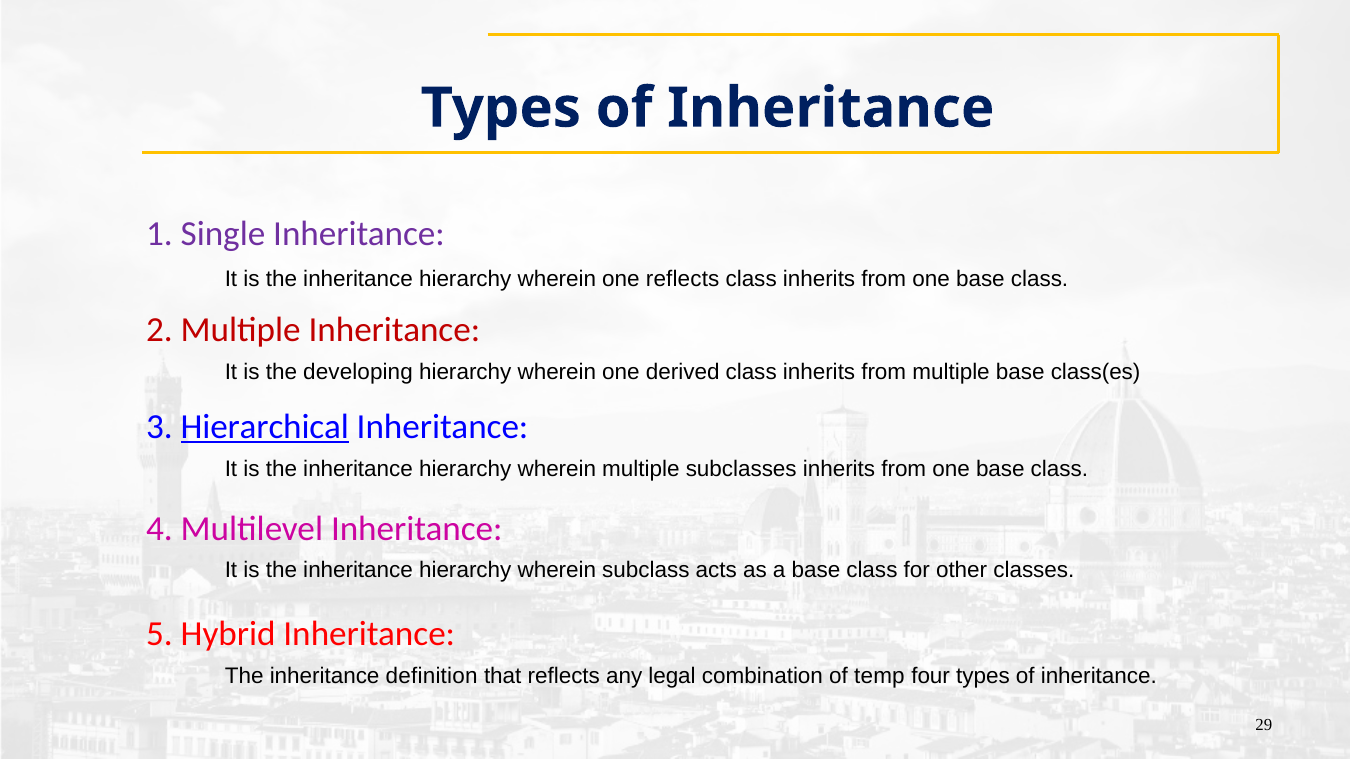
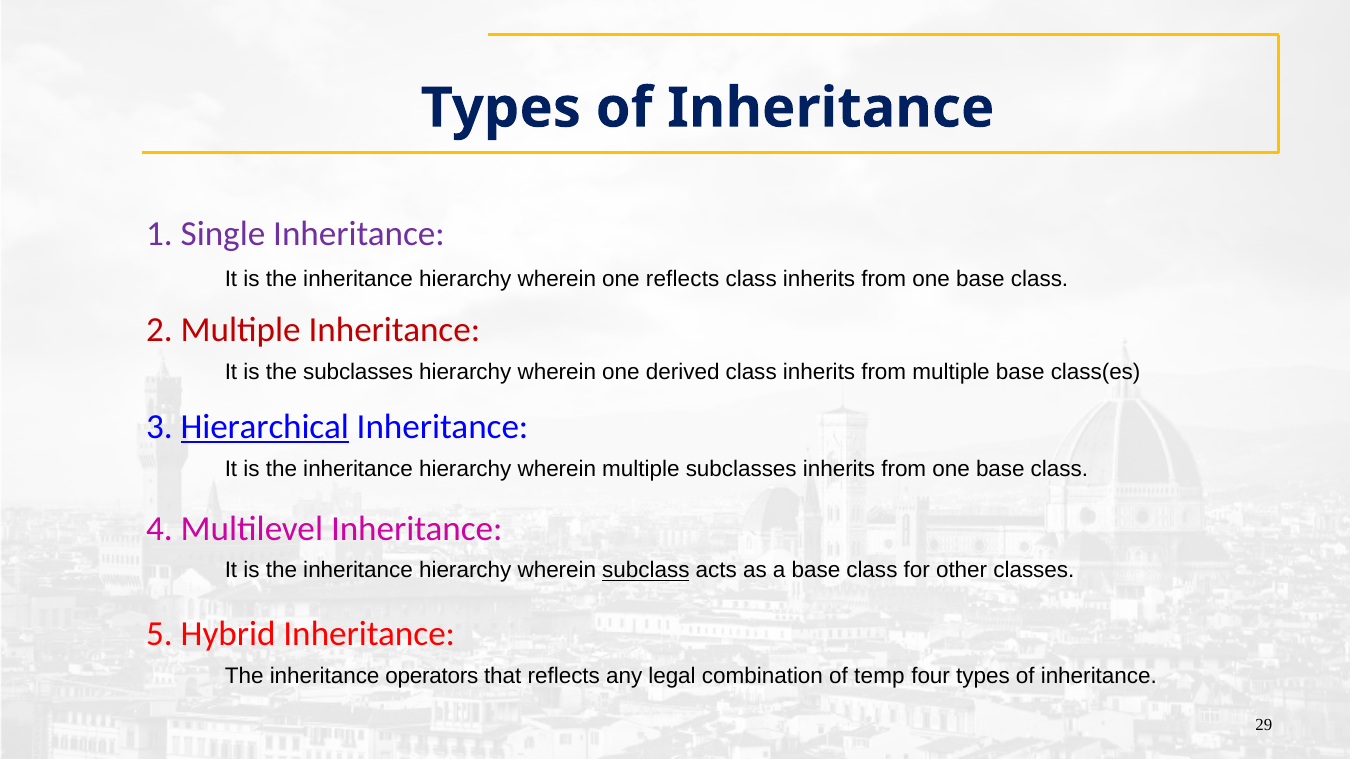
the developing: developing -> subclasses
subclass underline: none -> present
definition: definition -> operators
